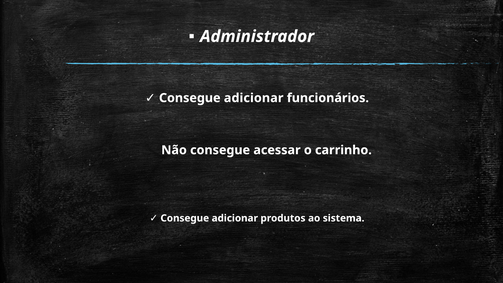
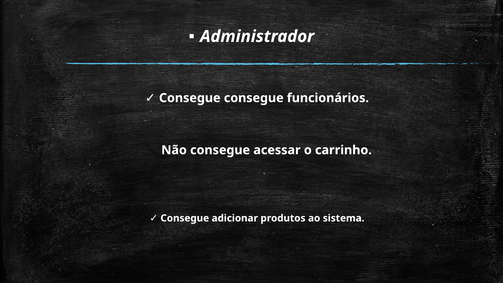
adicionar at (254, 98): adicionar -> consegue
